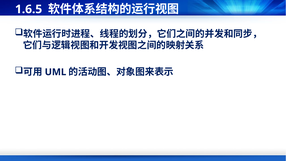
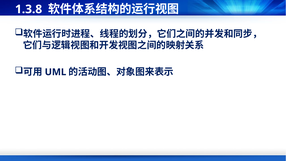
1.6.5: 1.6.5 -> 1.3.8
